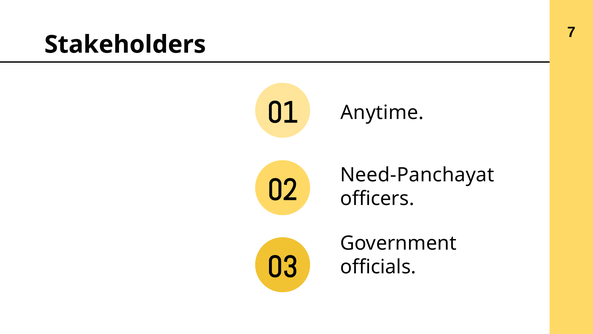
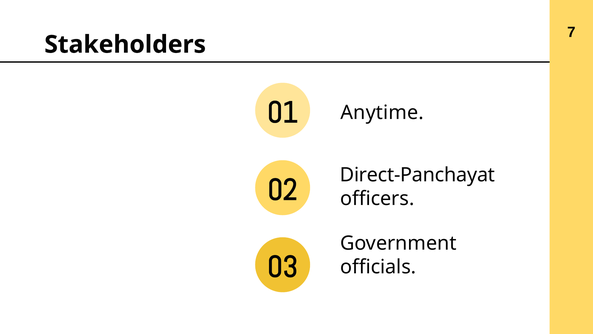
Need-Panchayat: Need-Panchayat -> Direct-Panchayat
